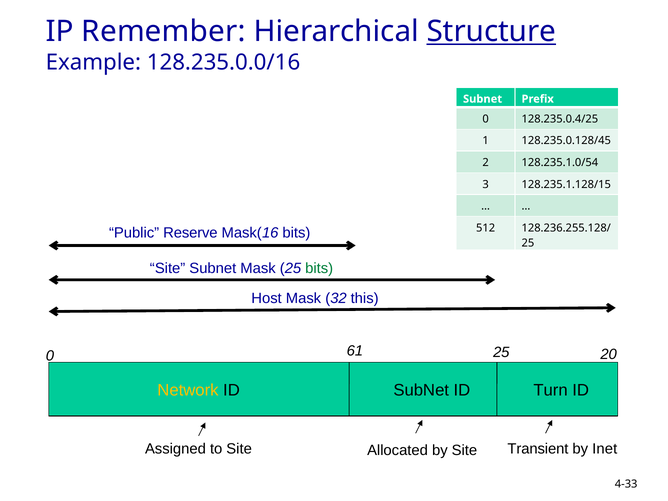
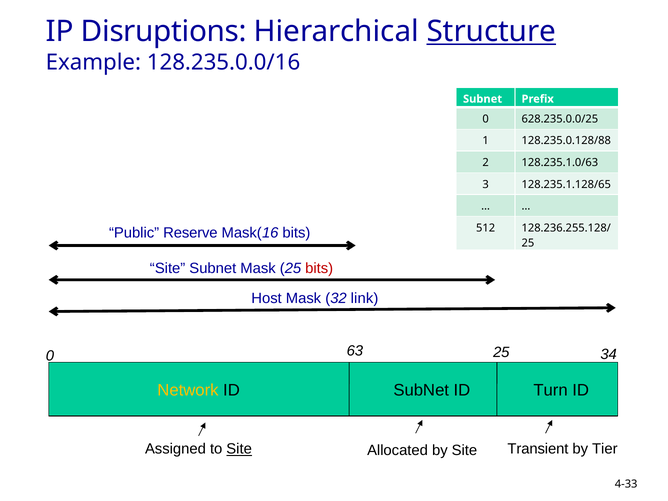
Remember: Remember -> Disruptions
128.235.0.4/25: 128.235.0.4/25 -> 628.235.0.0/25
128.235.0.128/45: 128.235.0.128/45 -> 128.235.0.128/88
128.235.1.0/54: 128.235.1.0/54 -> 128.235.1.0/63
128.235.1.128/15: 128.235.1.128/15 -> 128.235.1.128/65
bits at (319, 268) colour: green -> red
this: this -> link
61: 61 -> 63
20: 20 -> 34
Site at (239, 449) underline: none -> present
Inet: Inet -> Tier
